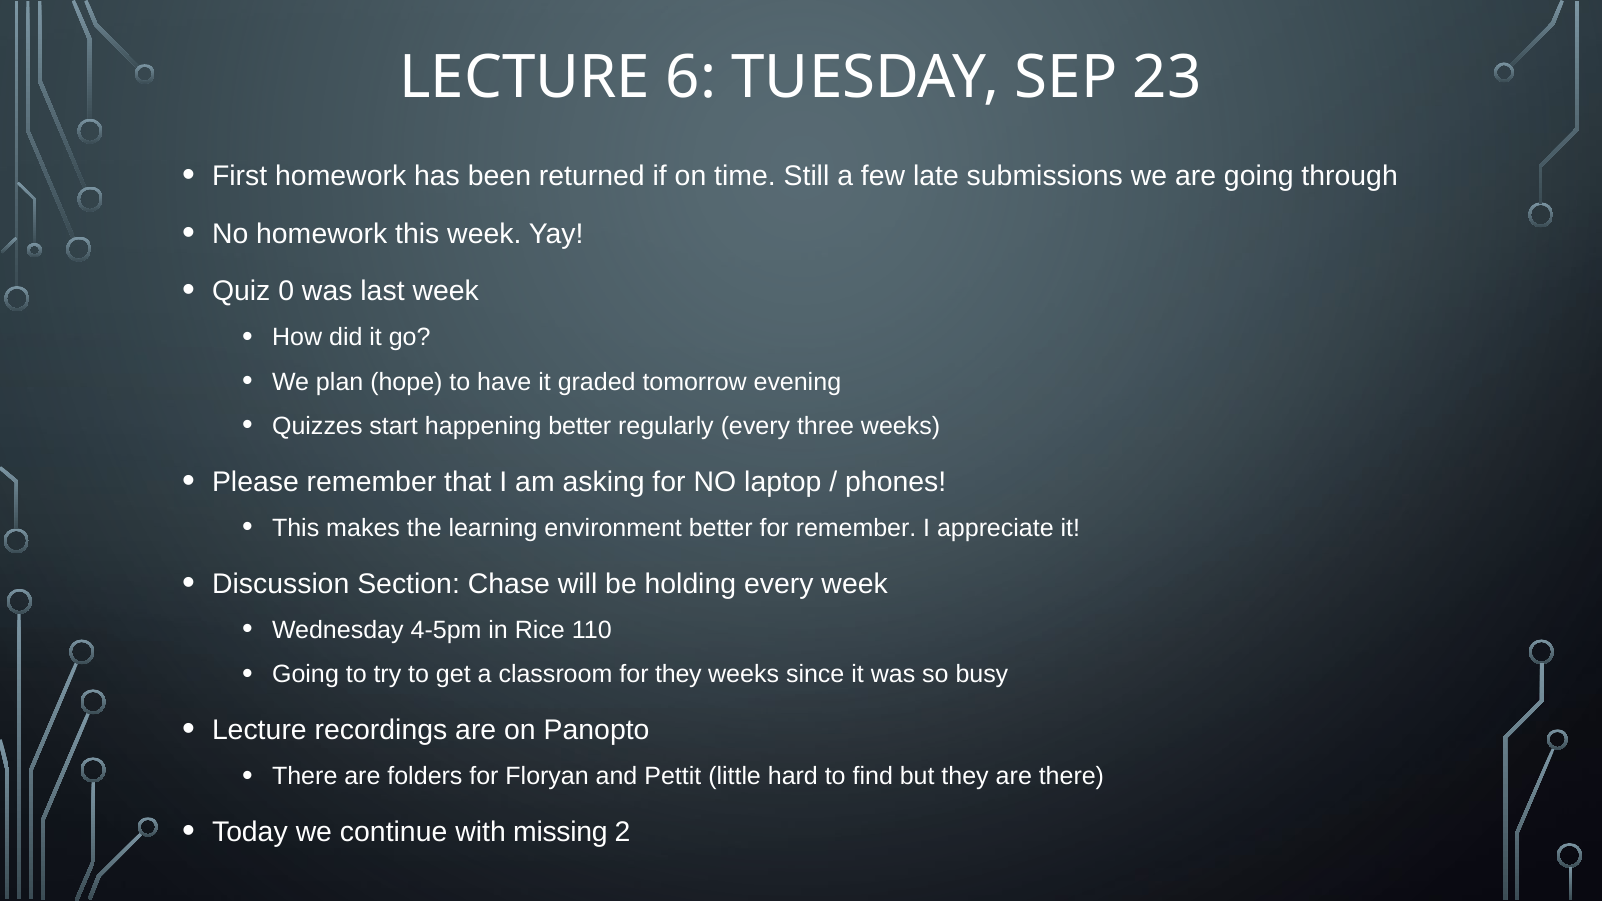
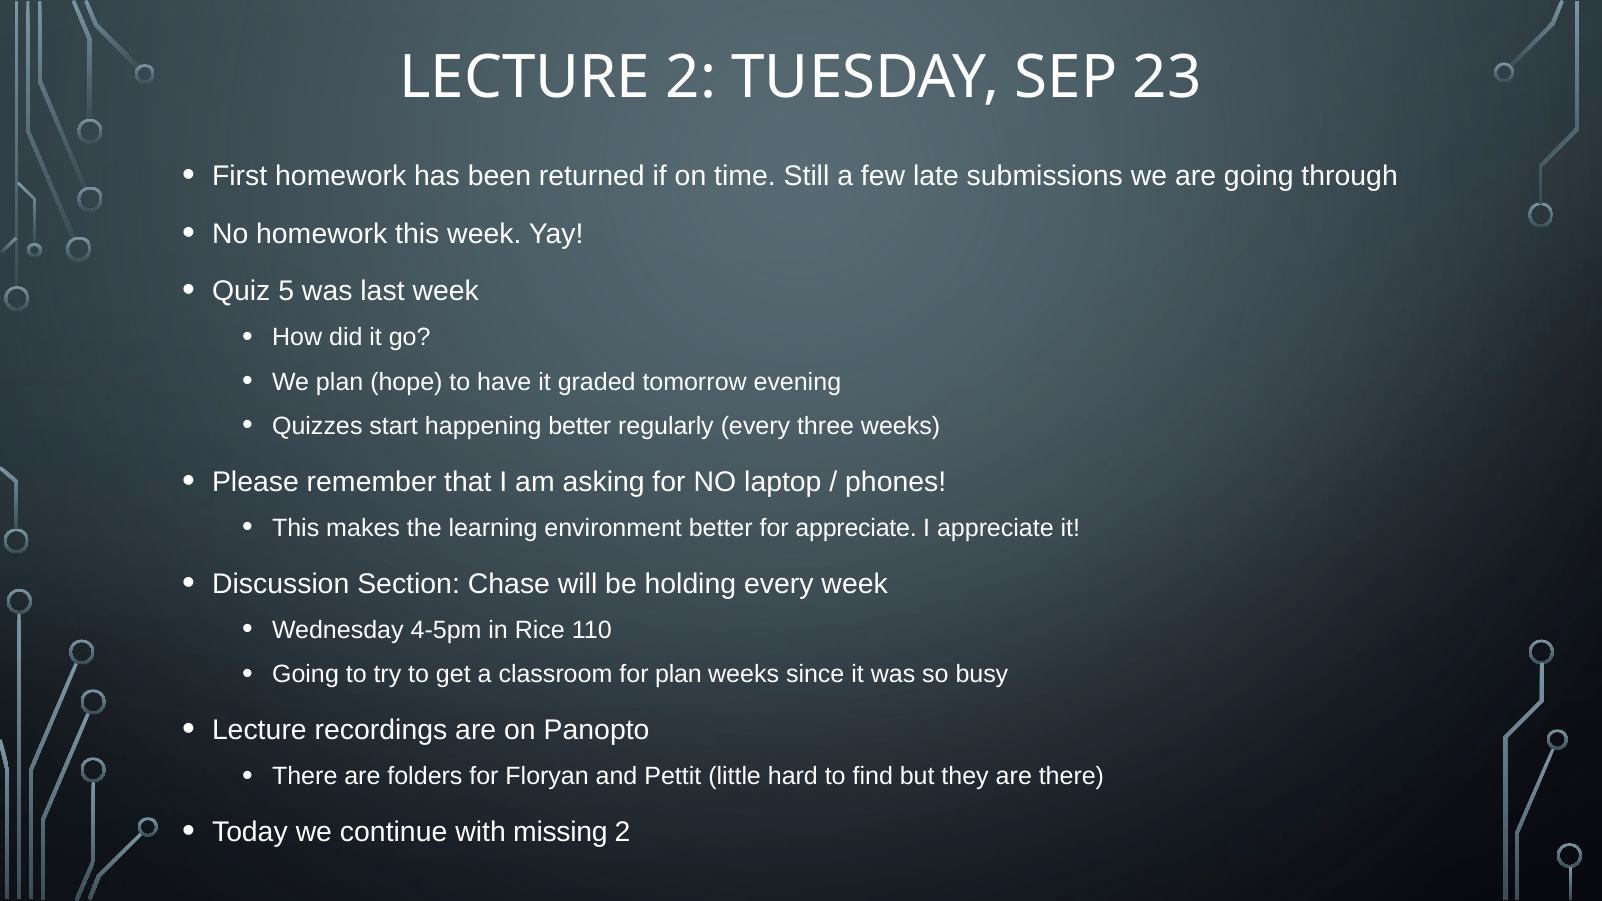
LECTURE 6: 6 -> 2
0: 0 -> 5
for remember: remember -> appreciate
for they: they -> plan
